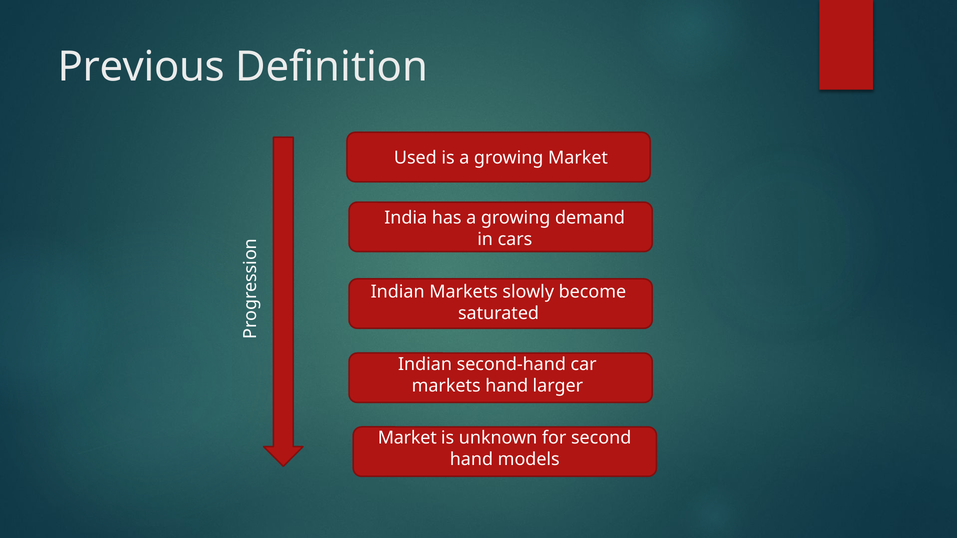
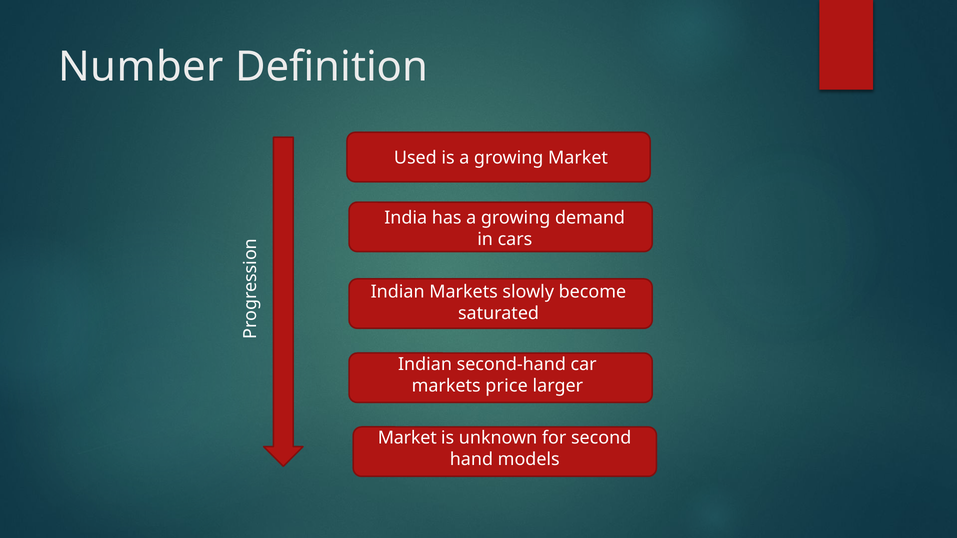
Previous: Previous -> Number
markets hand: hand -> price
